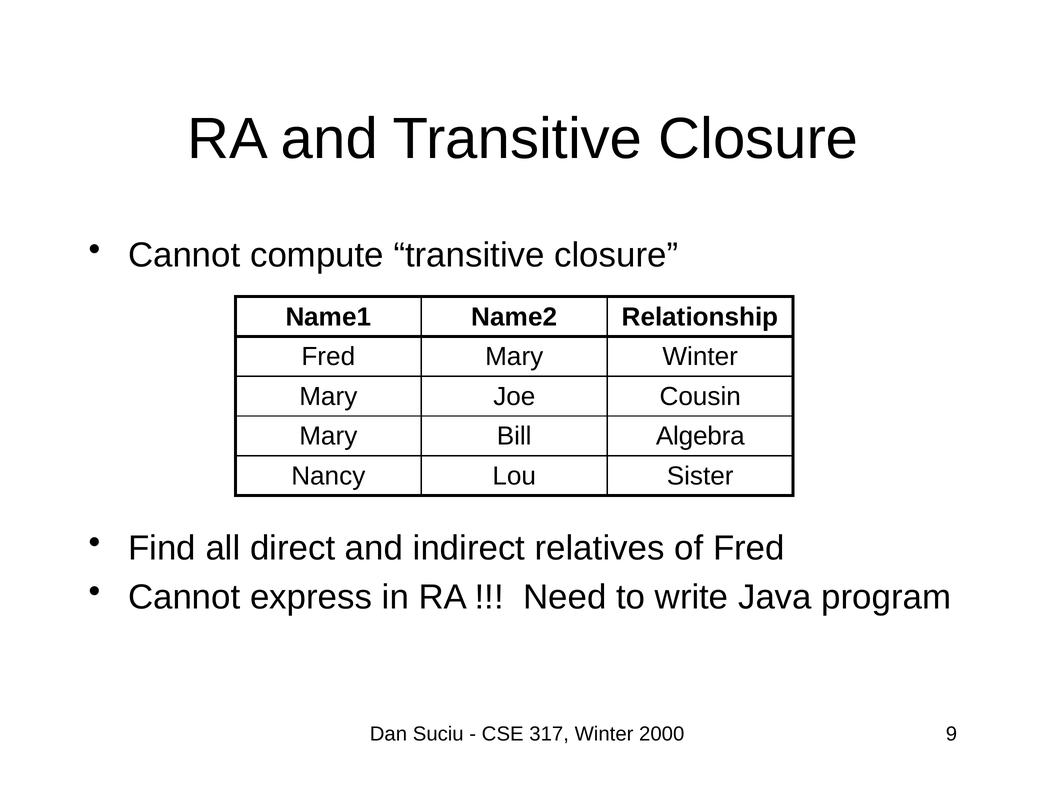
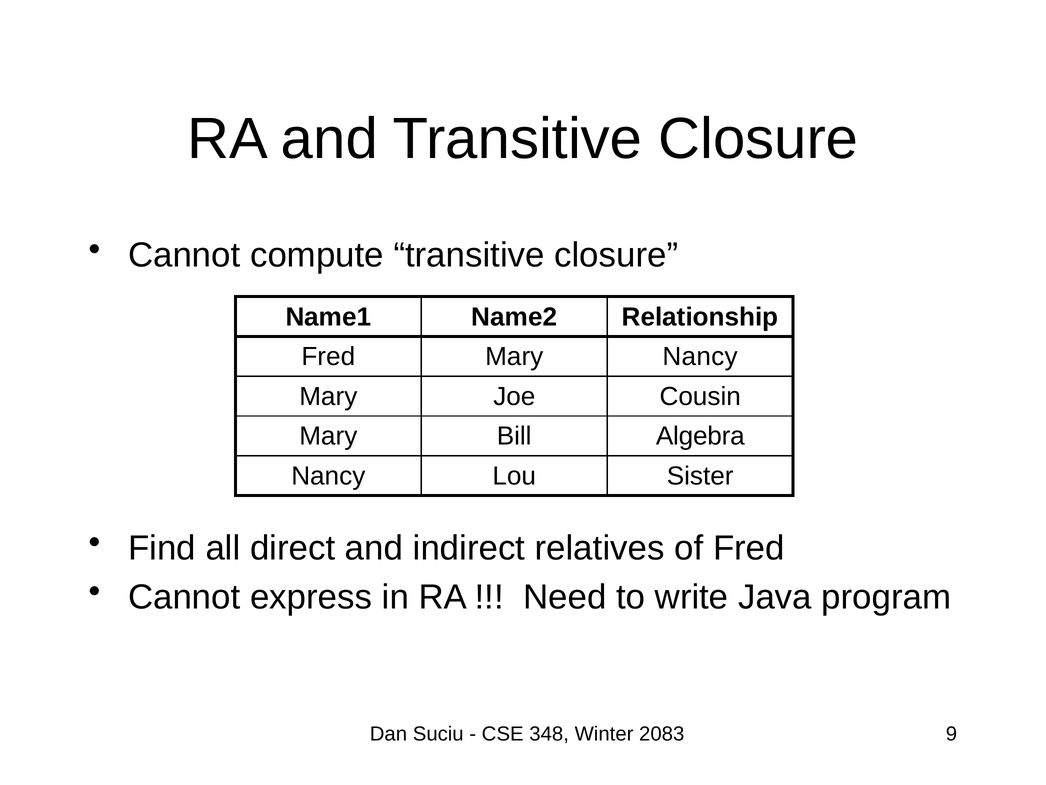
Mary Winter: Winter -> Nancy
317: 317 -> 348
2000: 2000 -> 2083
